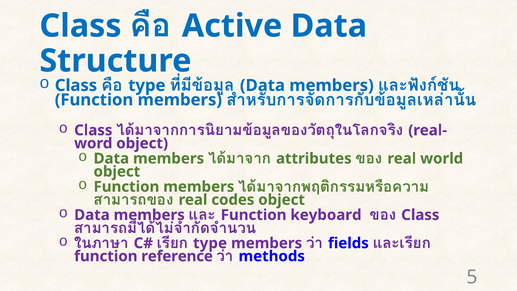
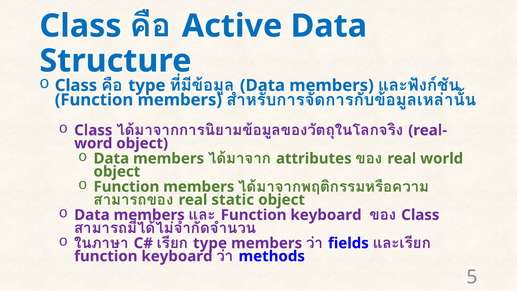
codes: codes -> static
reference at (177, 256): reference -> keyboard
